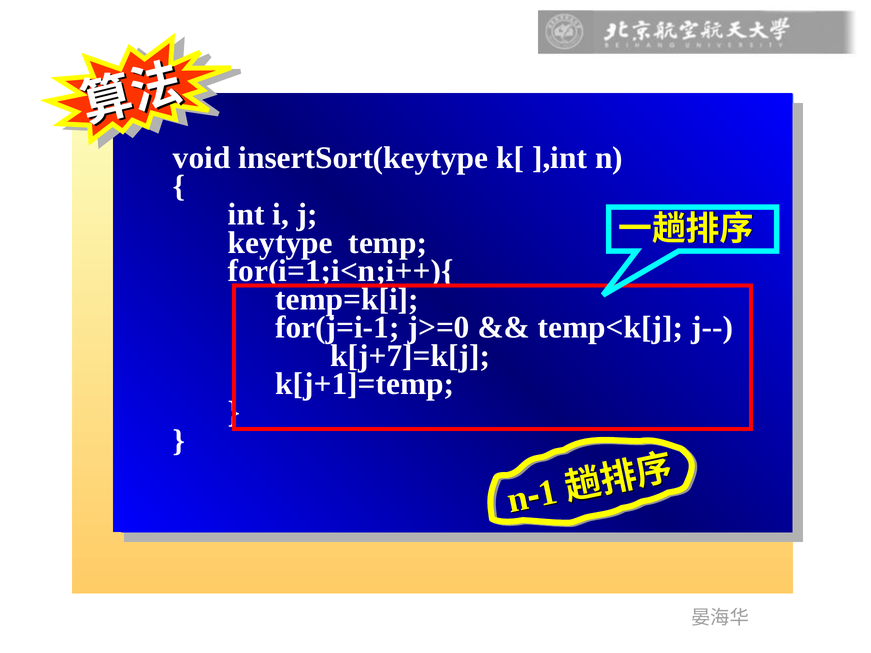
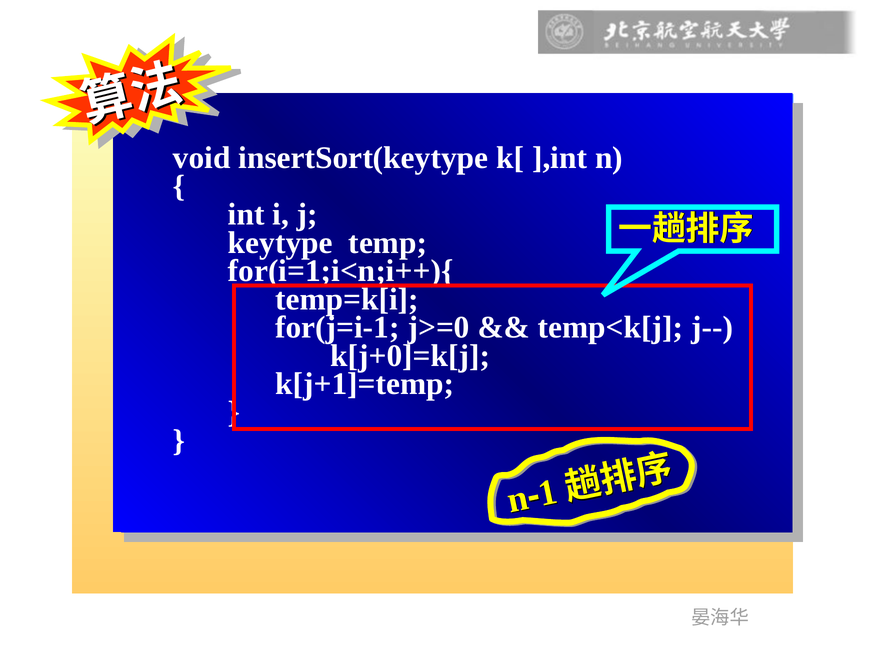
k[j+7]=k[j: k[j+7]=k[j -> k[j+0]=k[j
